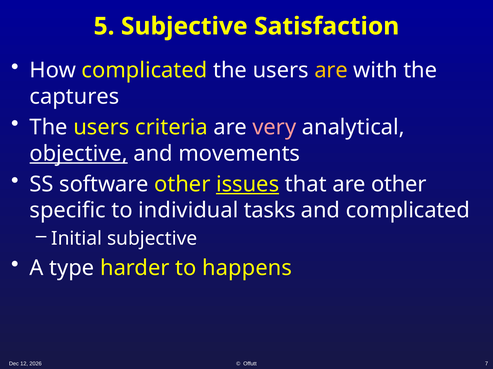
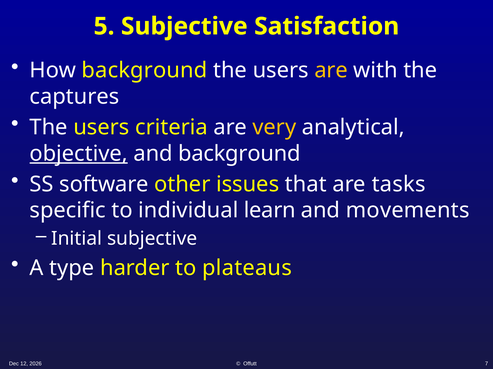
How complicated: complicated -> background
very colour: pink -> yellow
and movements: movements -> background
issues underline: present -> none
are other: other -> tasks
tasks: tasks -> learn
and complicated: complicated -> movements
happens: happens -> plateaus
